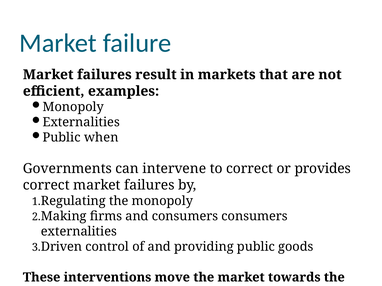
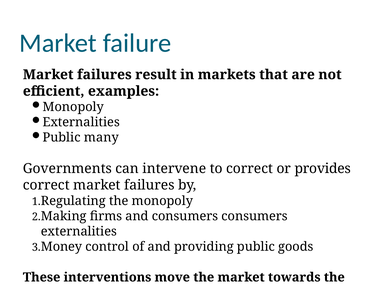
when: when -> many
Driven: Driven -> Money
